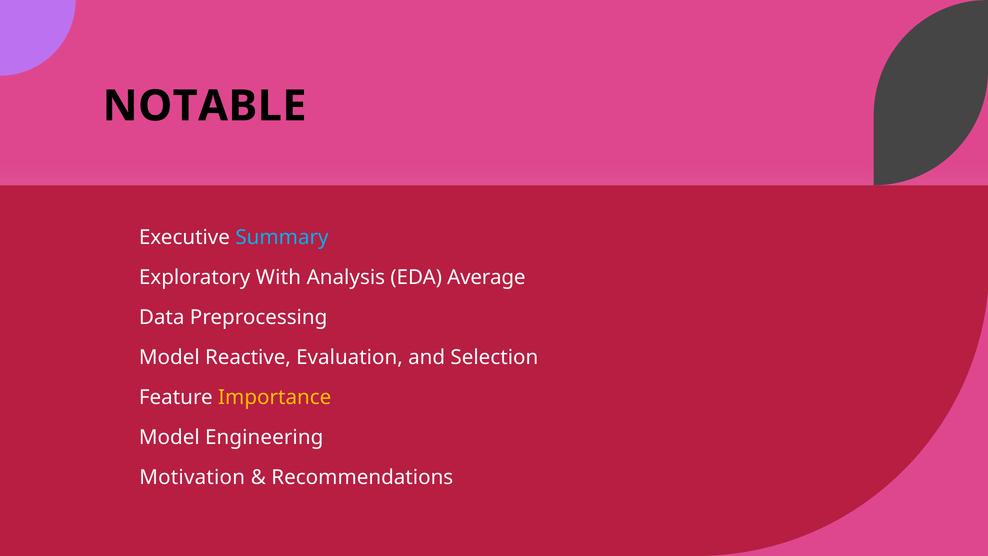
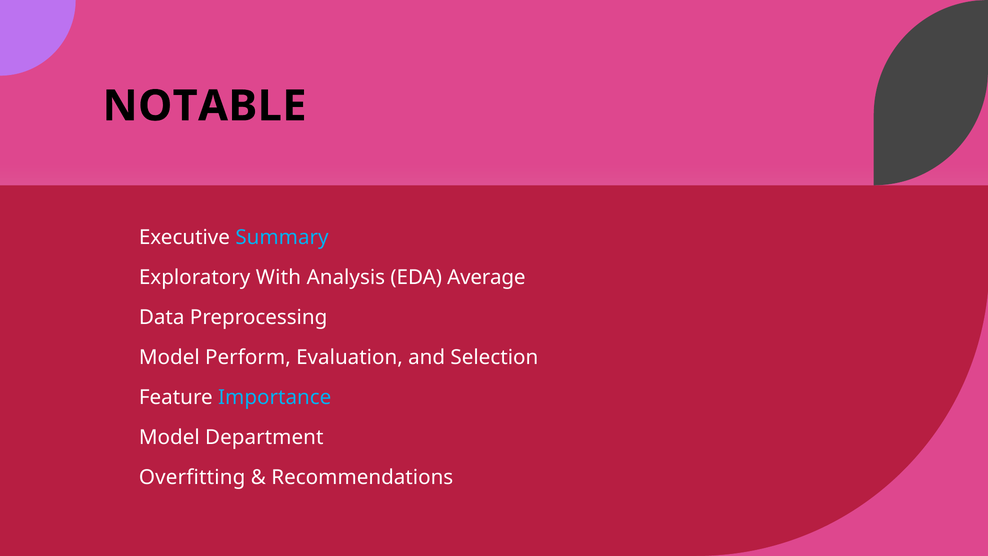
Reactive: Reactive -> Perform
Importance colour: yellow -> light blue
Engineering: Engineering -> Department
Motivation: Motivation -> Overfitting
